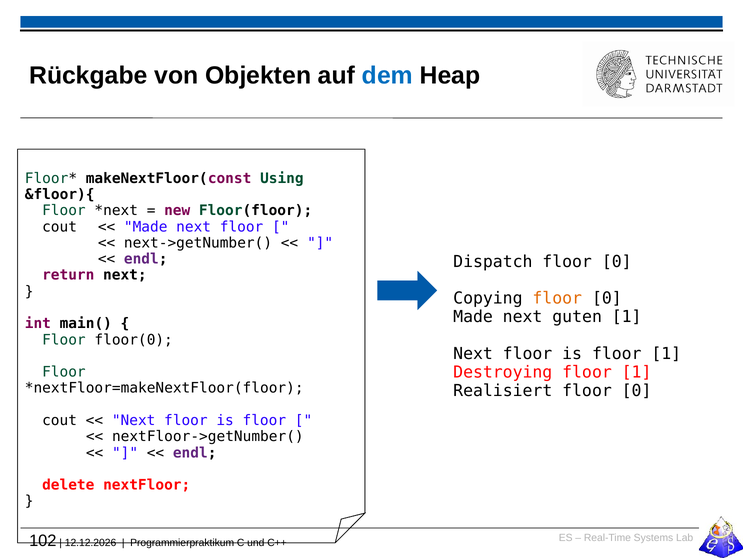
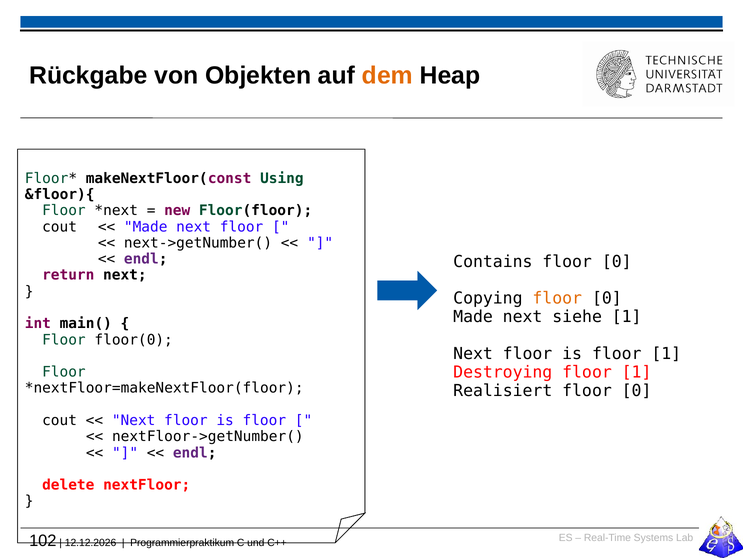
dem colour: blue -> orange
Dispatch: Dispatch -> Contains
guten: guten -> siehe
